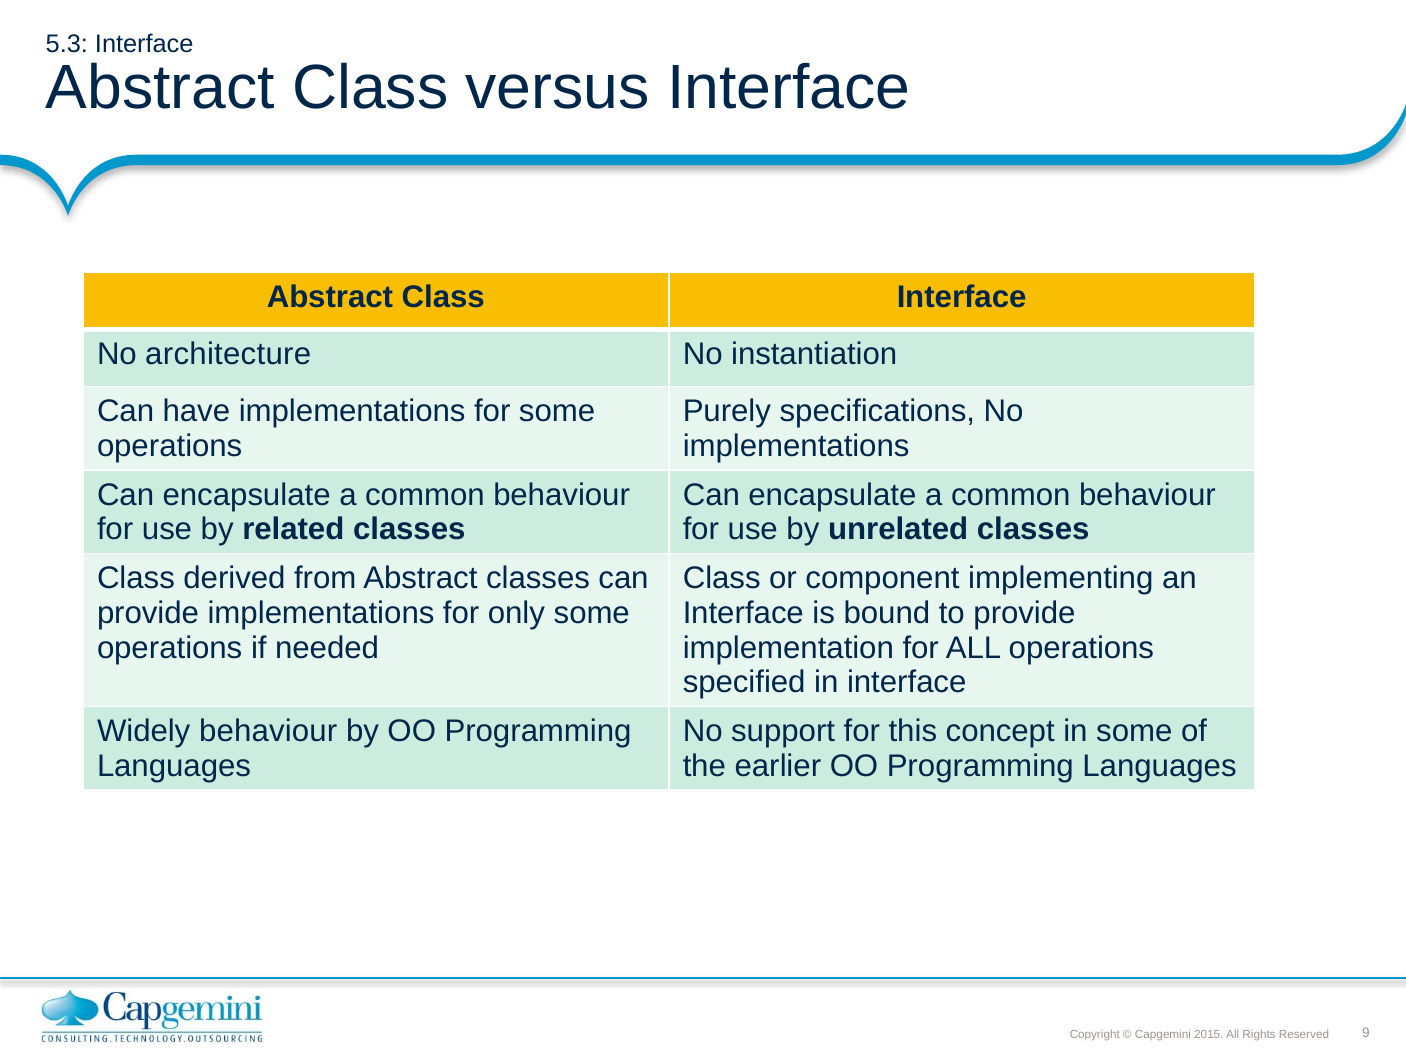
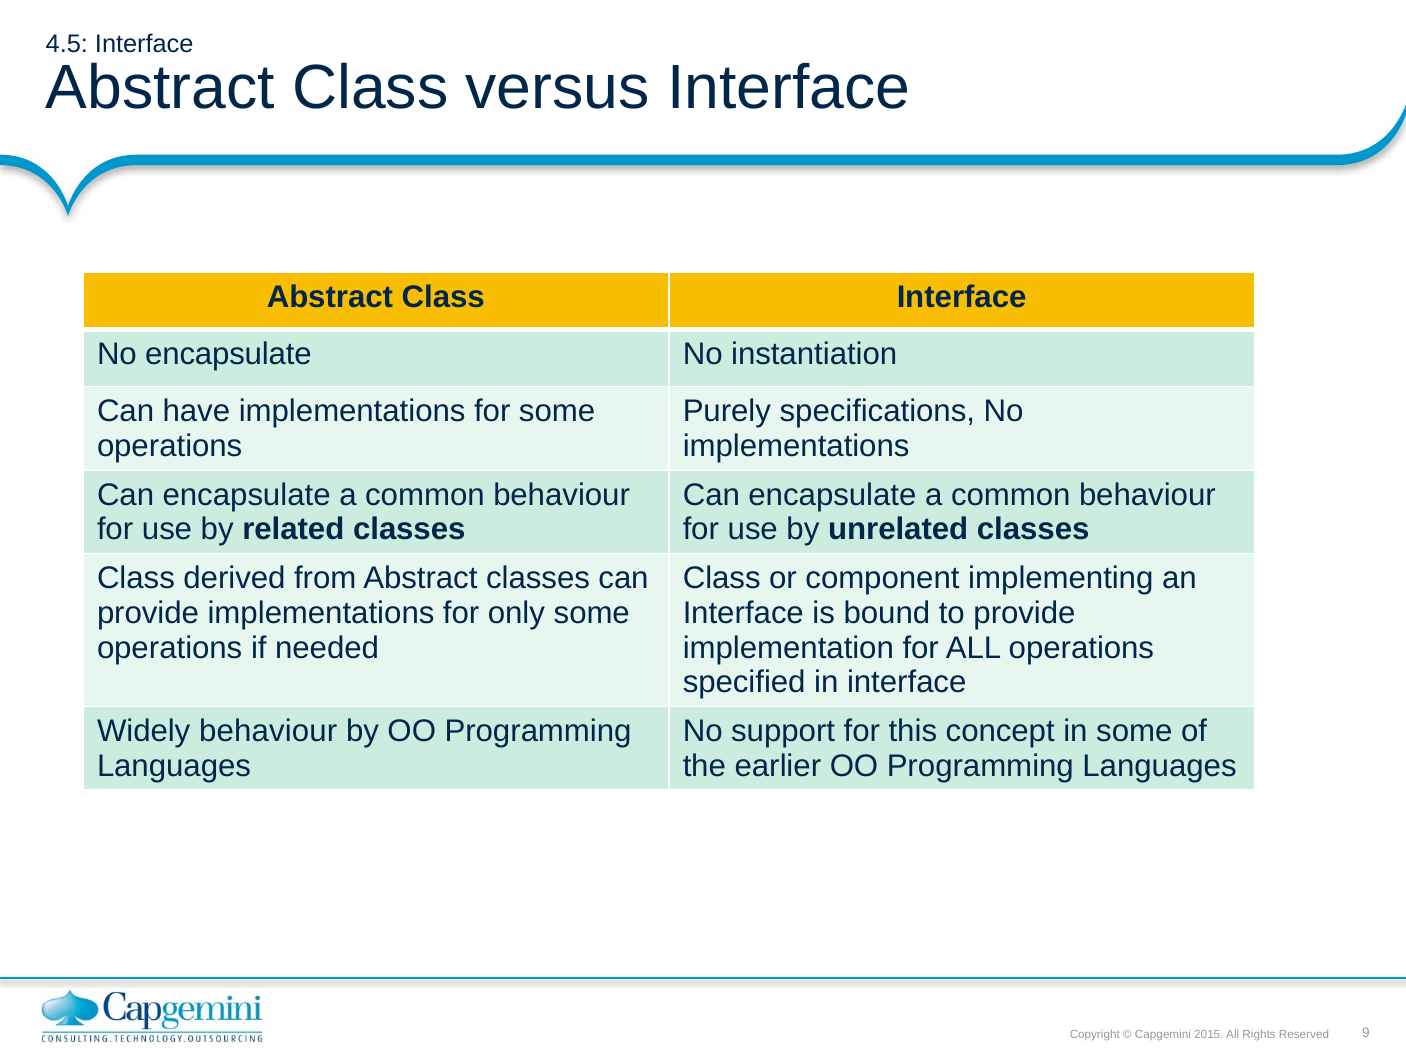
5.3: 5.3 -> 4.5
No architecture: architecture -> encapsulate
